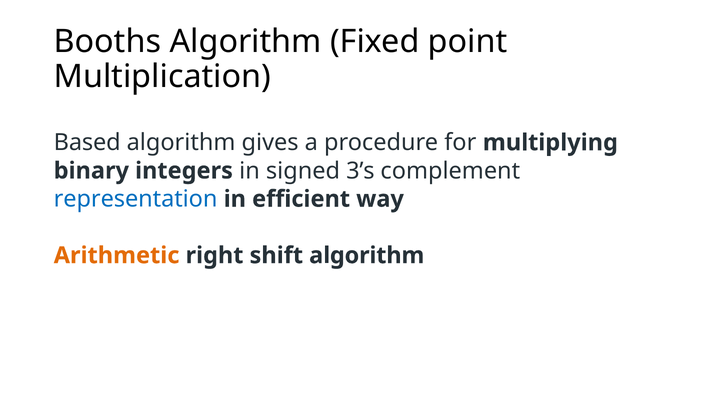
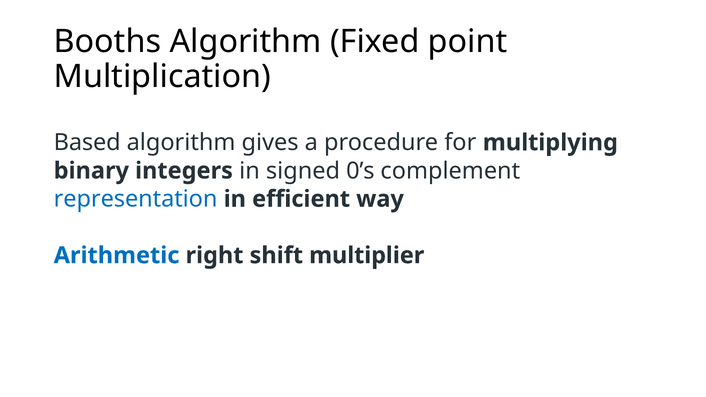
3’s: 3’s -> 0’s
Arithmetic colour: orange -> blue
shift algorithm: algorithm -> multiplier
